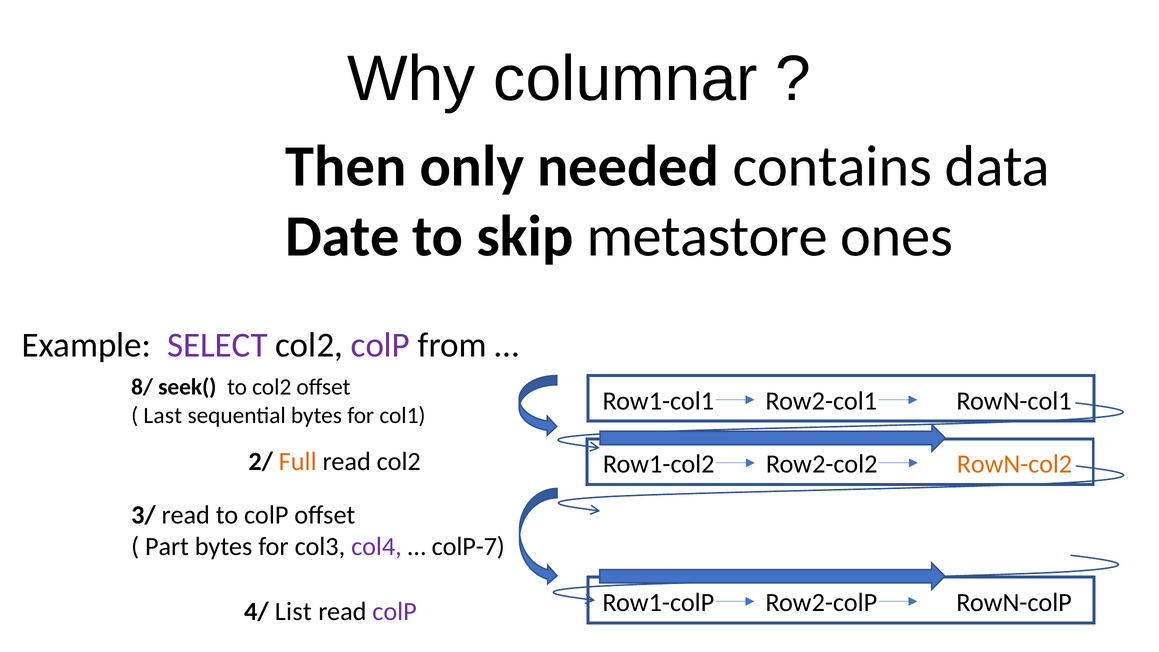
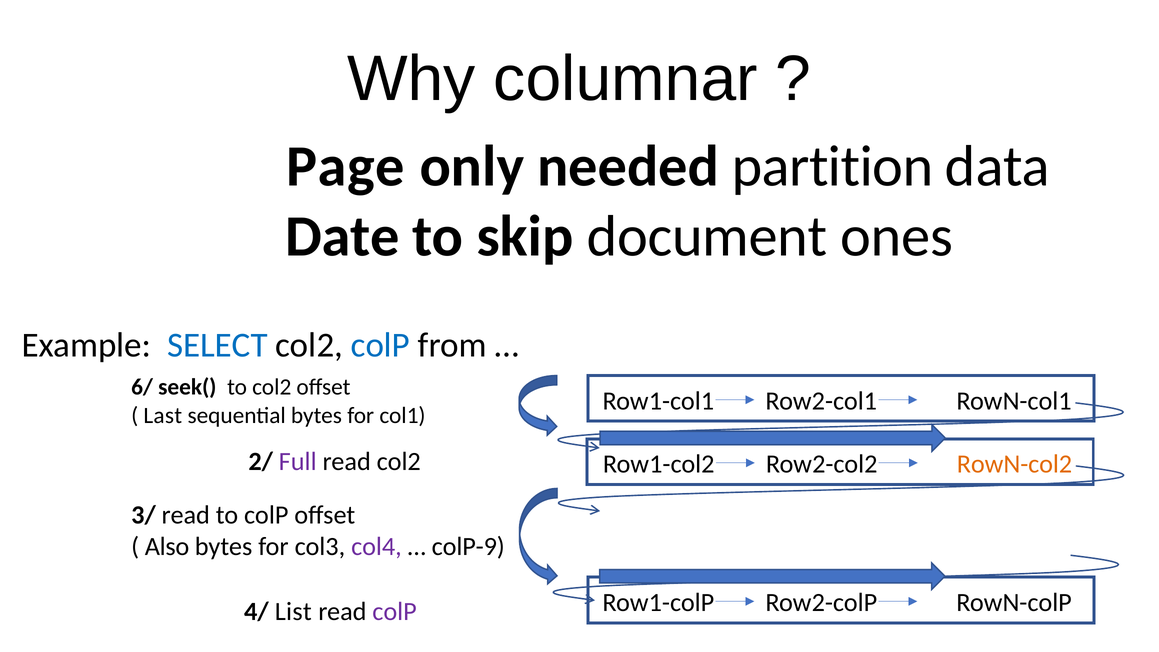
Then: Then -> Page
contains: contains -> partition
metastore: metastore -> document
SELECT colour: purple -> blue
colP at (380, 345) colour: purple -> blue
8/: 8/ -> 6/
Full colour: orange -> purple
Part: Part -> Also
colP-7: colP-7 -> colP-9
